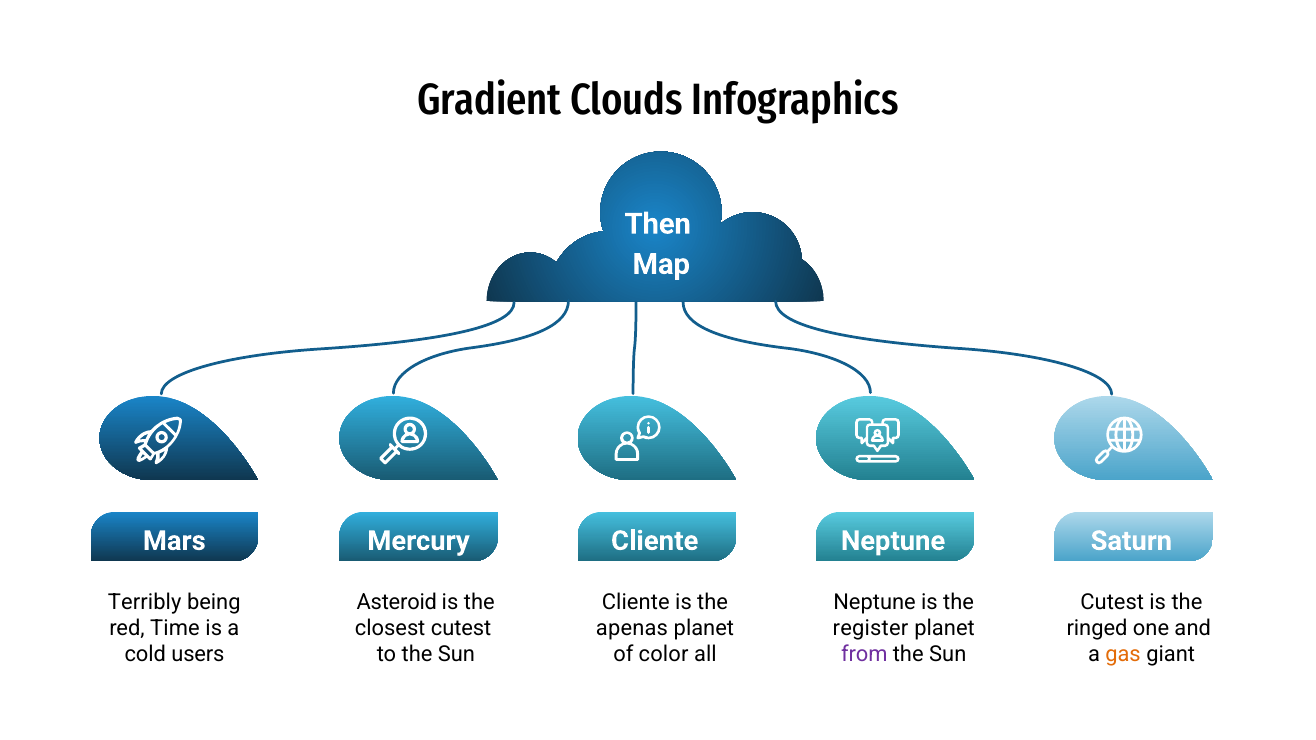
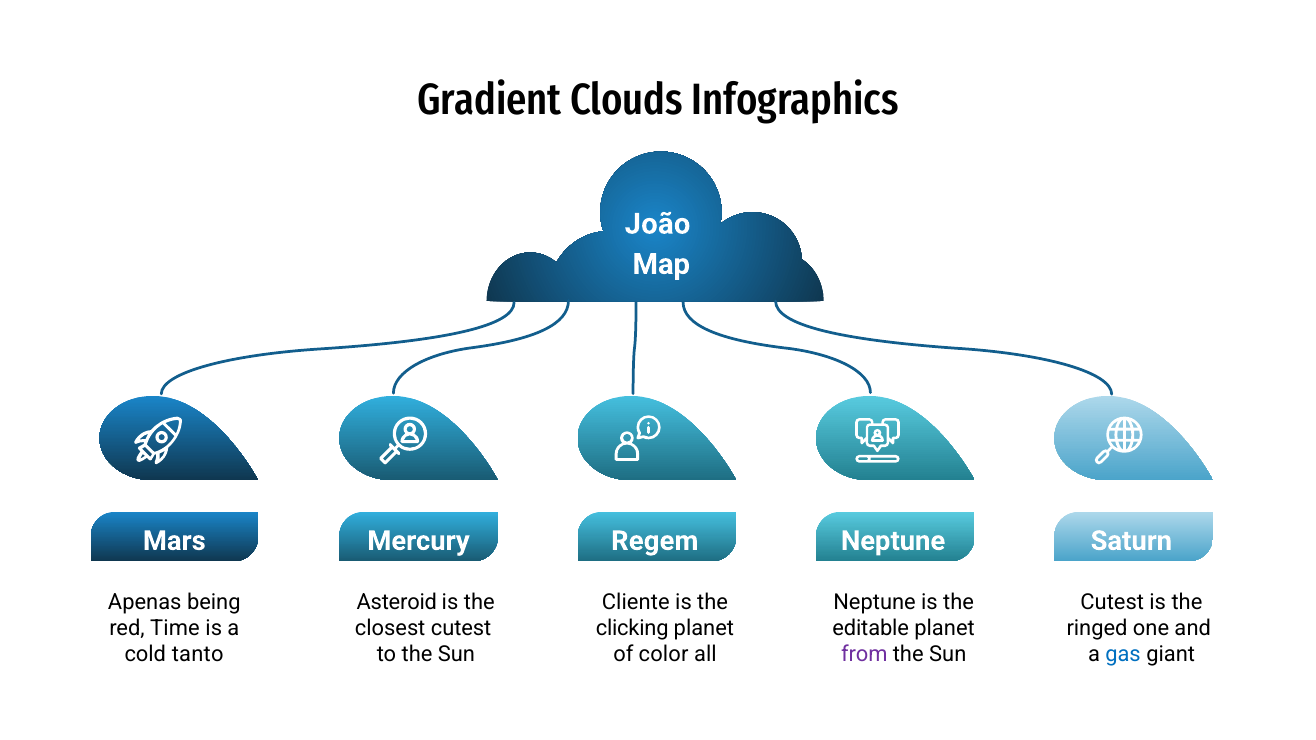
Then: Then -> João
Cliente at (655, 541): Cliente -> Regem
Terribly: Terribly -> Apenas
apenas: apenas -> clicking
register: register -> editable
users: users -> tanto
gas colour: orange -> blue
